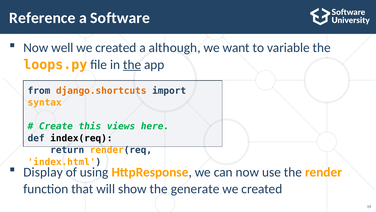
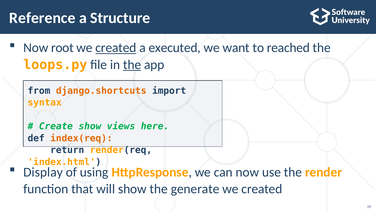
Software: Software -> Structure
well: well -> root
created at (116, 48) underline: none -> present
although: although -> executed
variable: variable -> reached
Create this: this -> show
index(req colour: black -> orange
